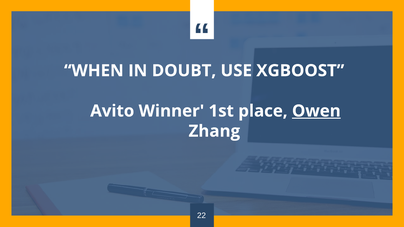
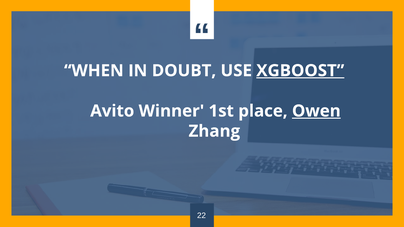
XGBOOST underline: none -> present
